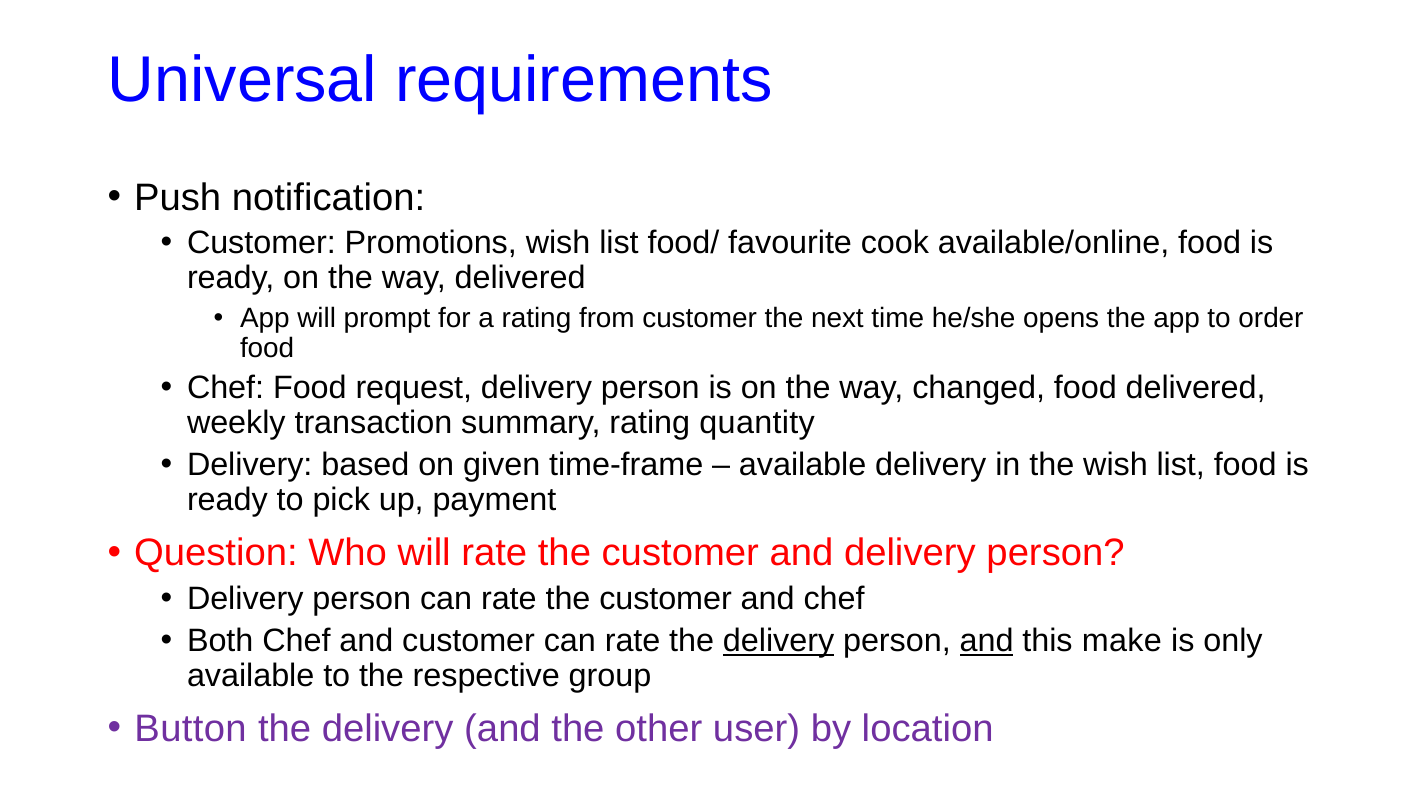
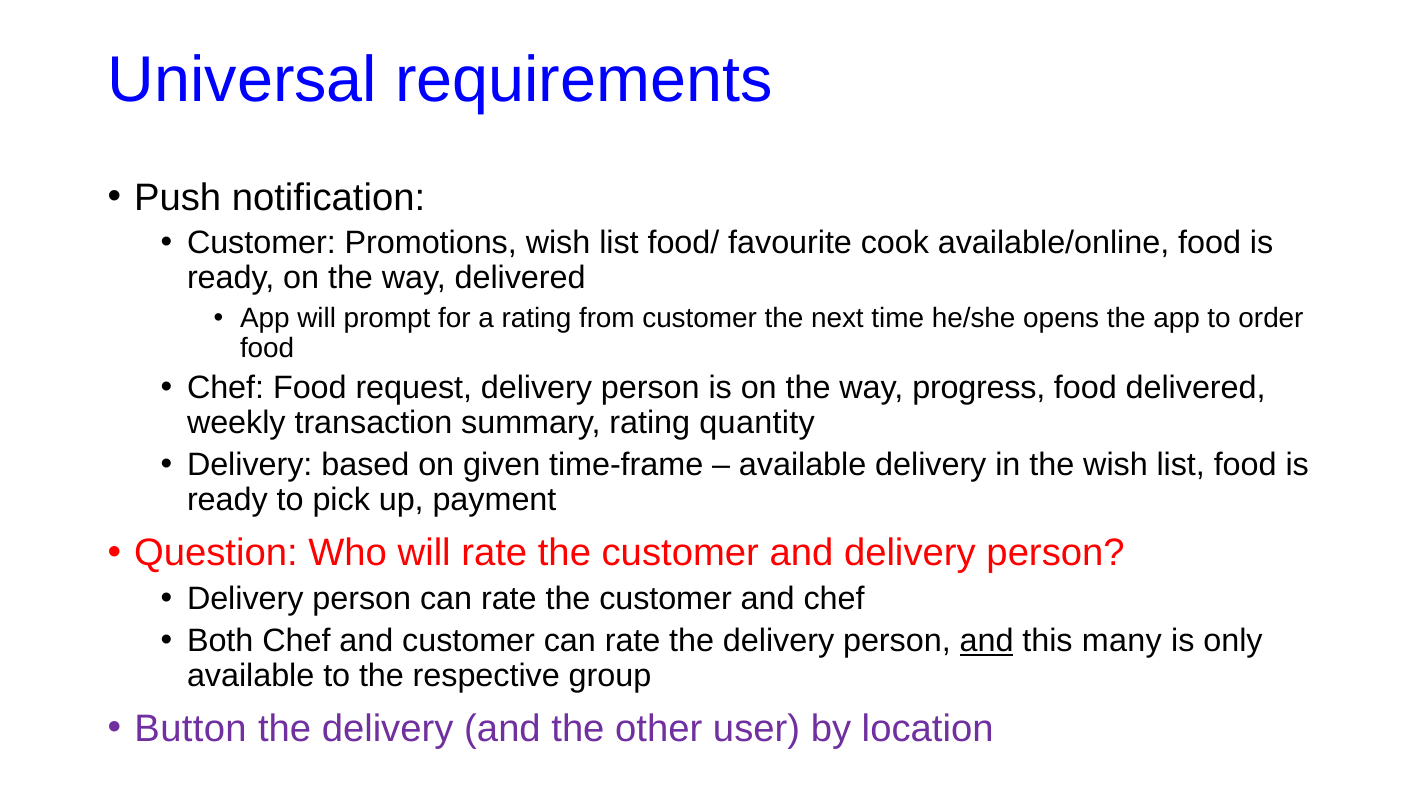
changed: changed -> progress
delivery at (779, 641) underline: present -> none
make: make -> many
